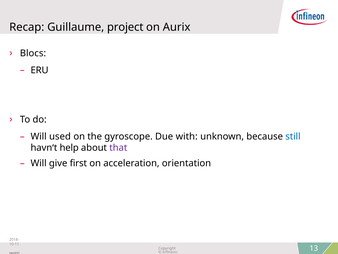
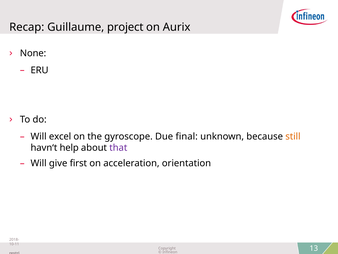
Blocs: Blocs -> None
used: used -> excel
with: with -> final
still colour: blue -> orange
